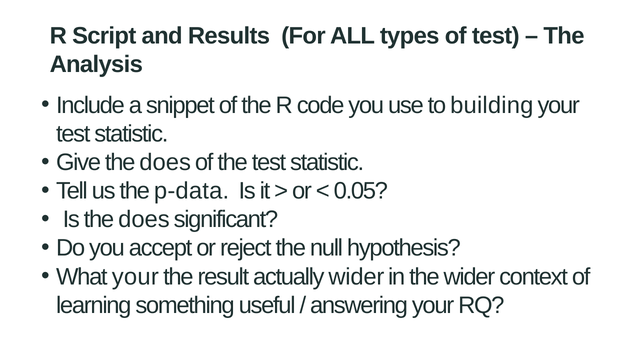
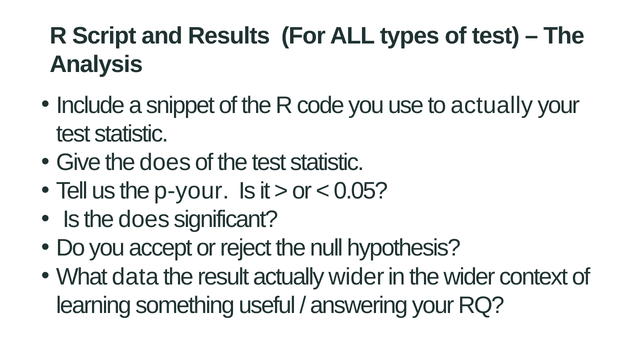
to building: building -> actually
p-data: p-data -> p-your
What your: your -> data
